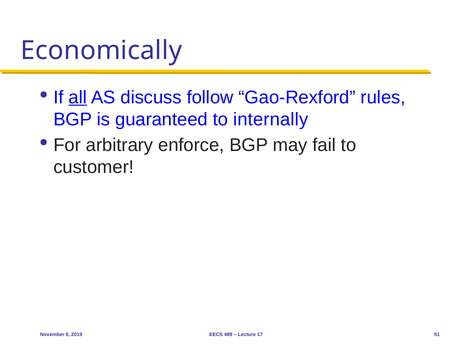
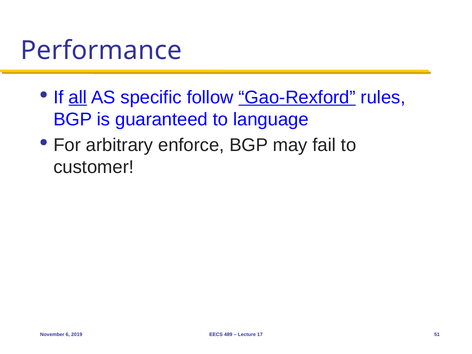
Economically: Economically -> Performance
discuss: discuss -> specific
Gao-Rexford underline: none -> present
internally: internally -> language
